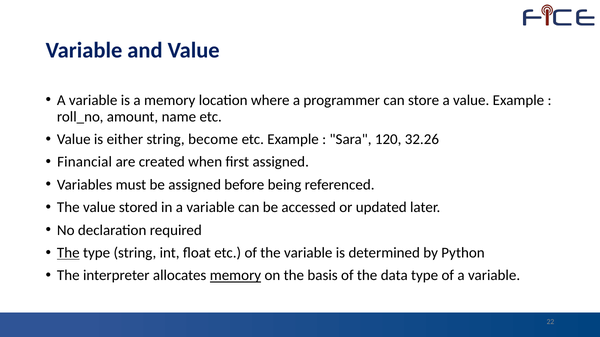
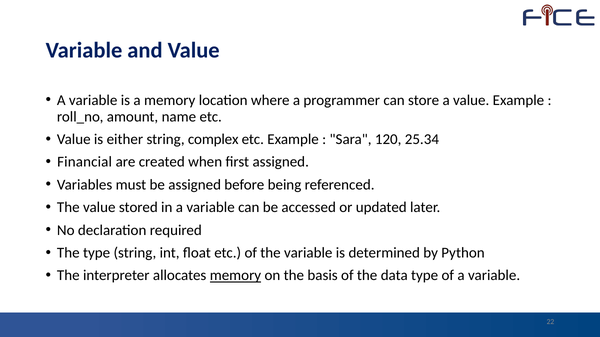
become: become -> complex
32.26: 32.26 -> 25.34
The at (68, 253) underline: present -> none
